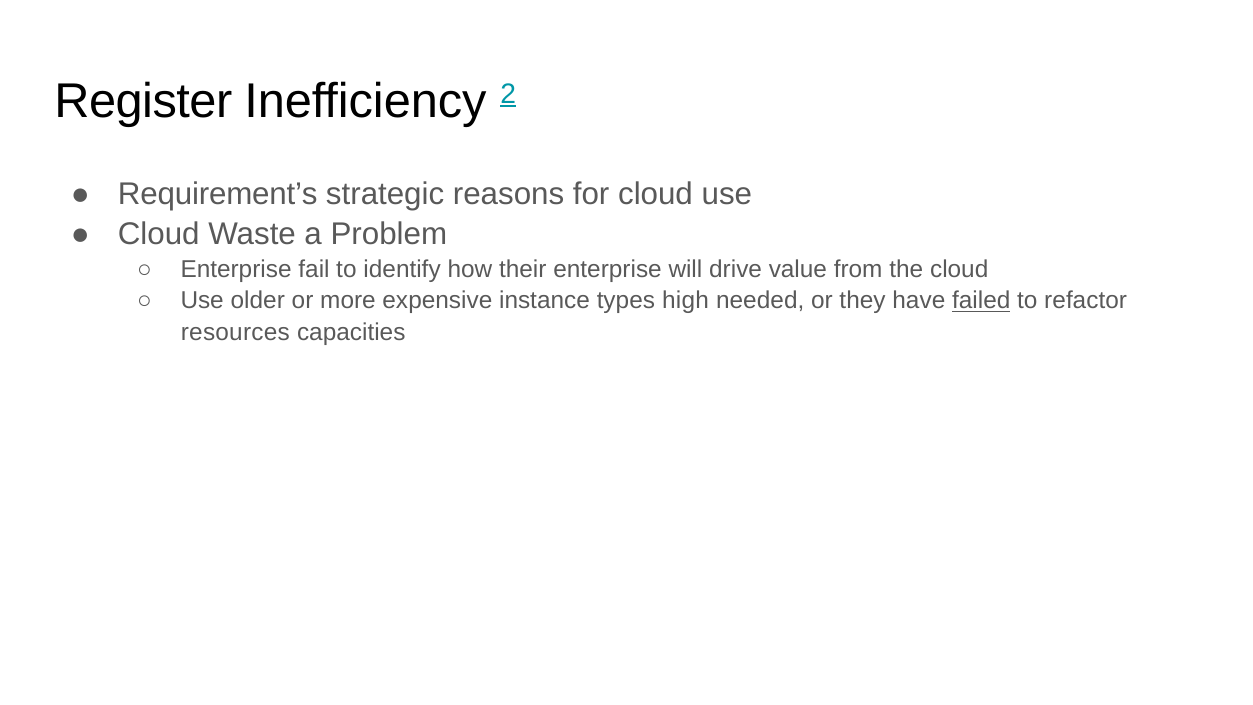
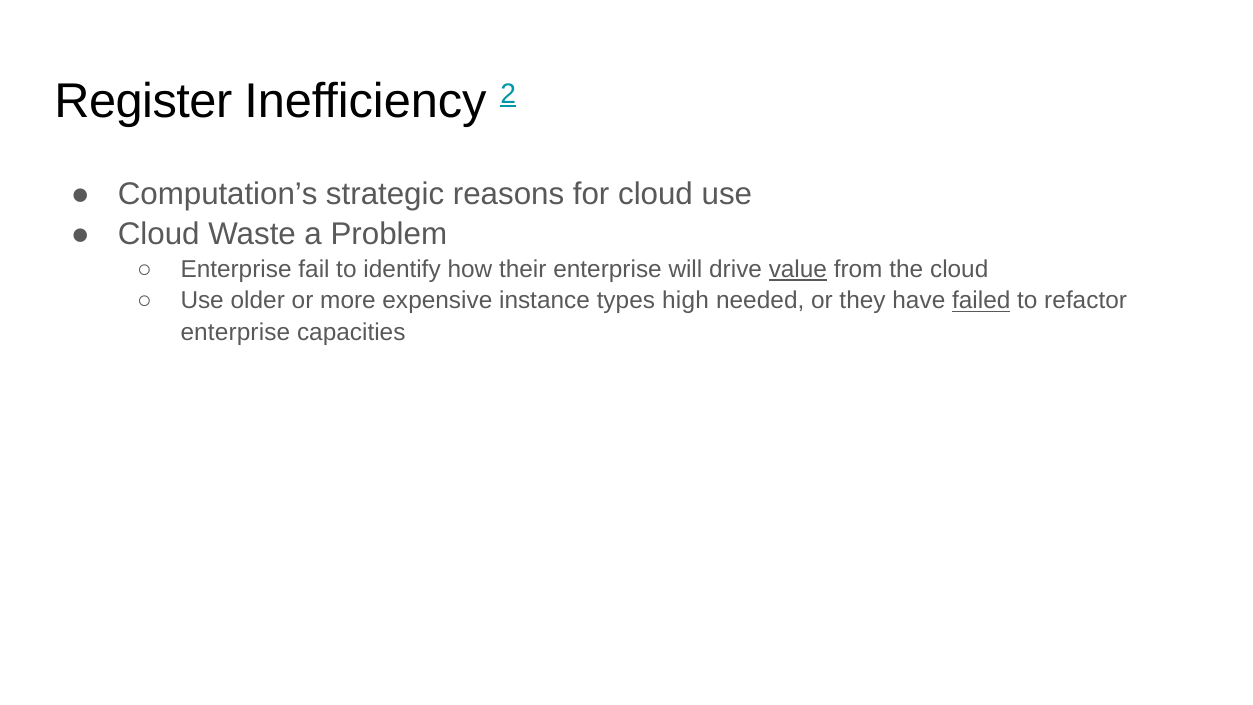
Requirement’s: Requirement’s -> Computation’s
value underline: none -> present
resources at (235, 332): resources -> enterprise
